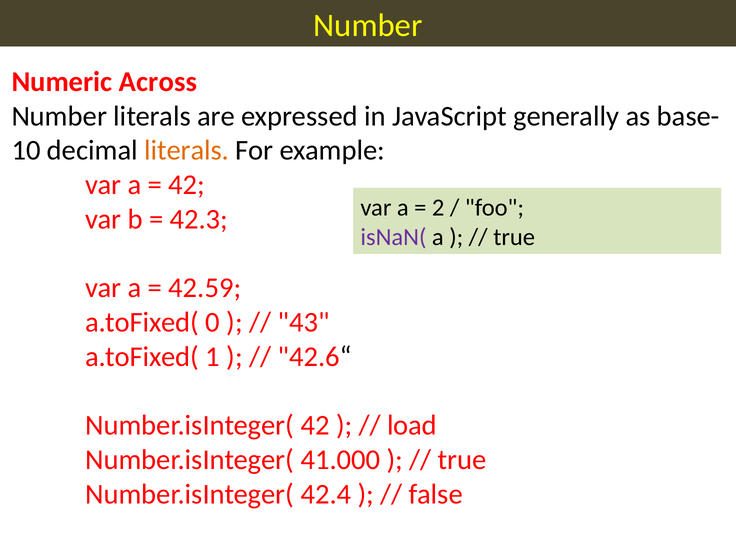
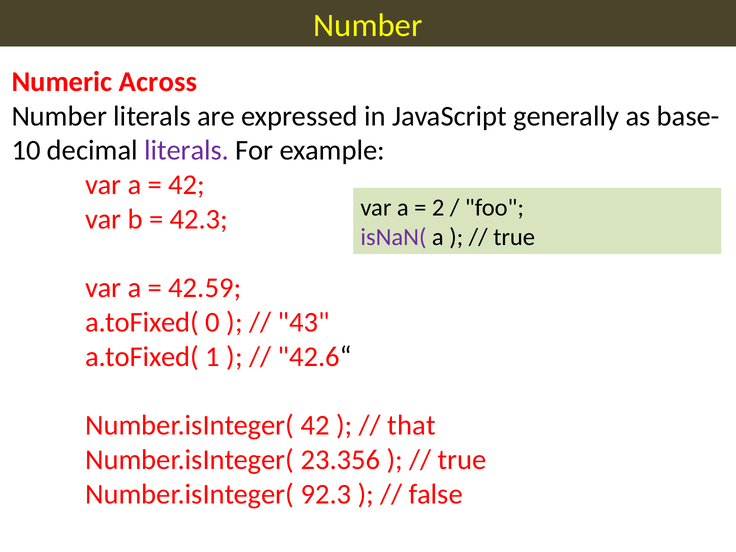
literals at (187, 151) colour: orange -> purple
load: load -> that
41.000: 41.000 -> 23.356
42.4: 42.4 -> 92.3
